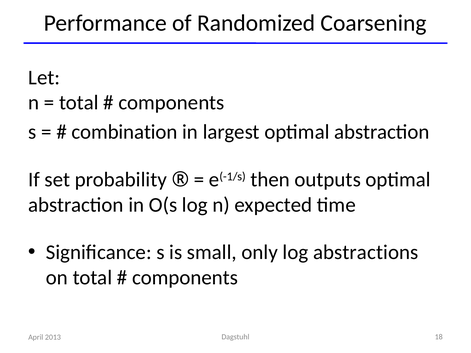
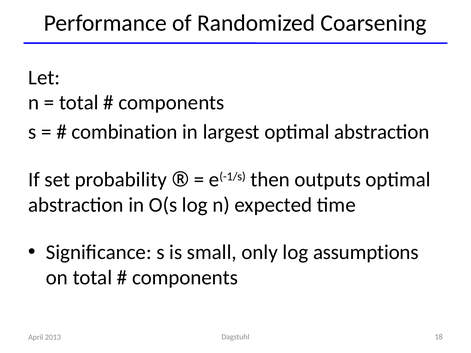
abstractions: abstractions -> assumptions
